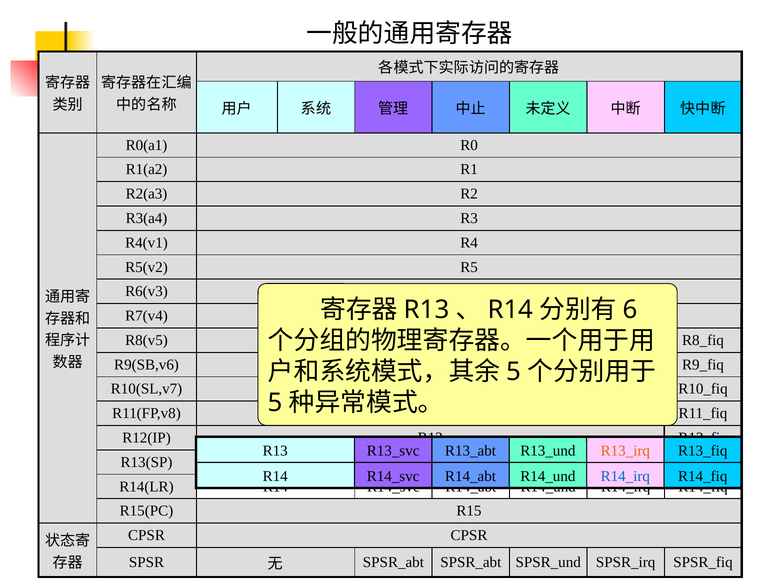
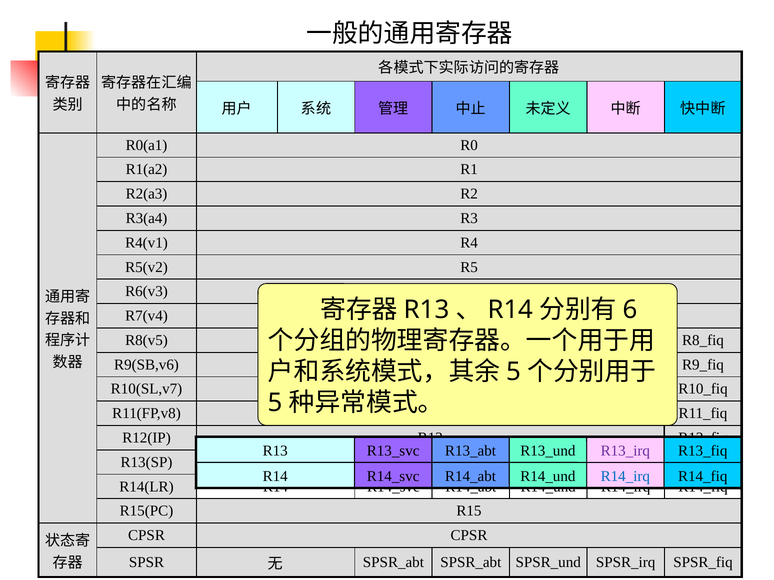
R13_irq at (625, 451) colour: orange -> purple
